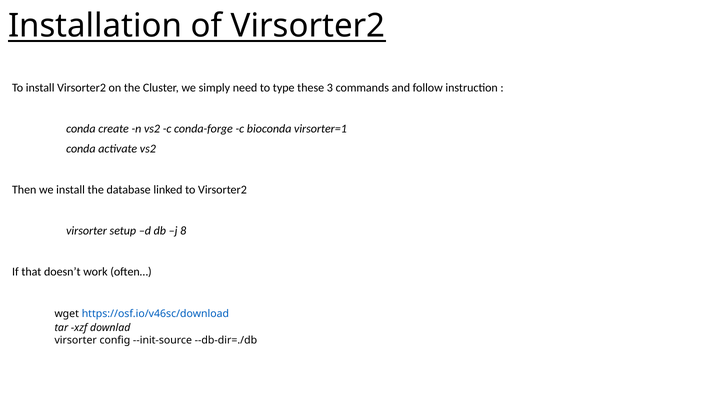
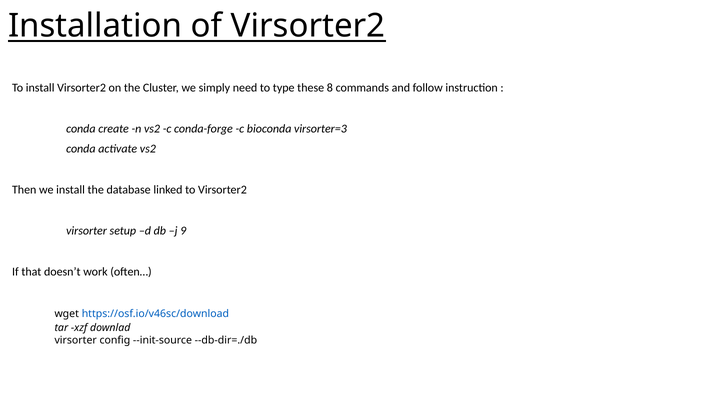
3: 3 -> 8
virsorter=1: virsorter=1 -> virsorter=3
8: 8 -> 9
